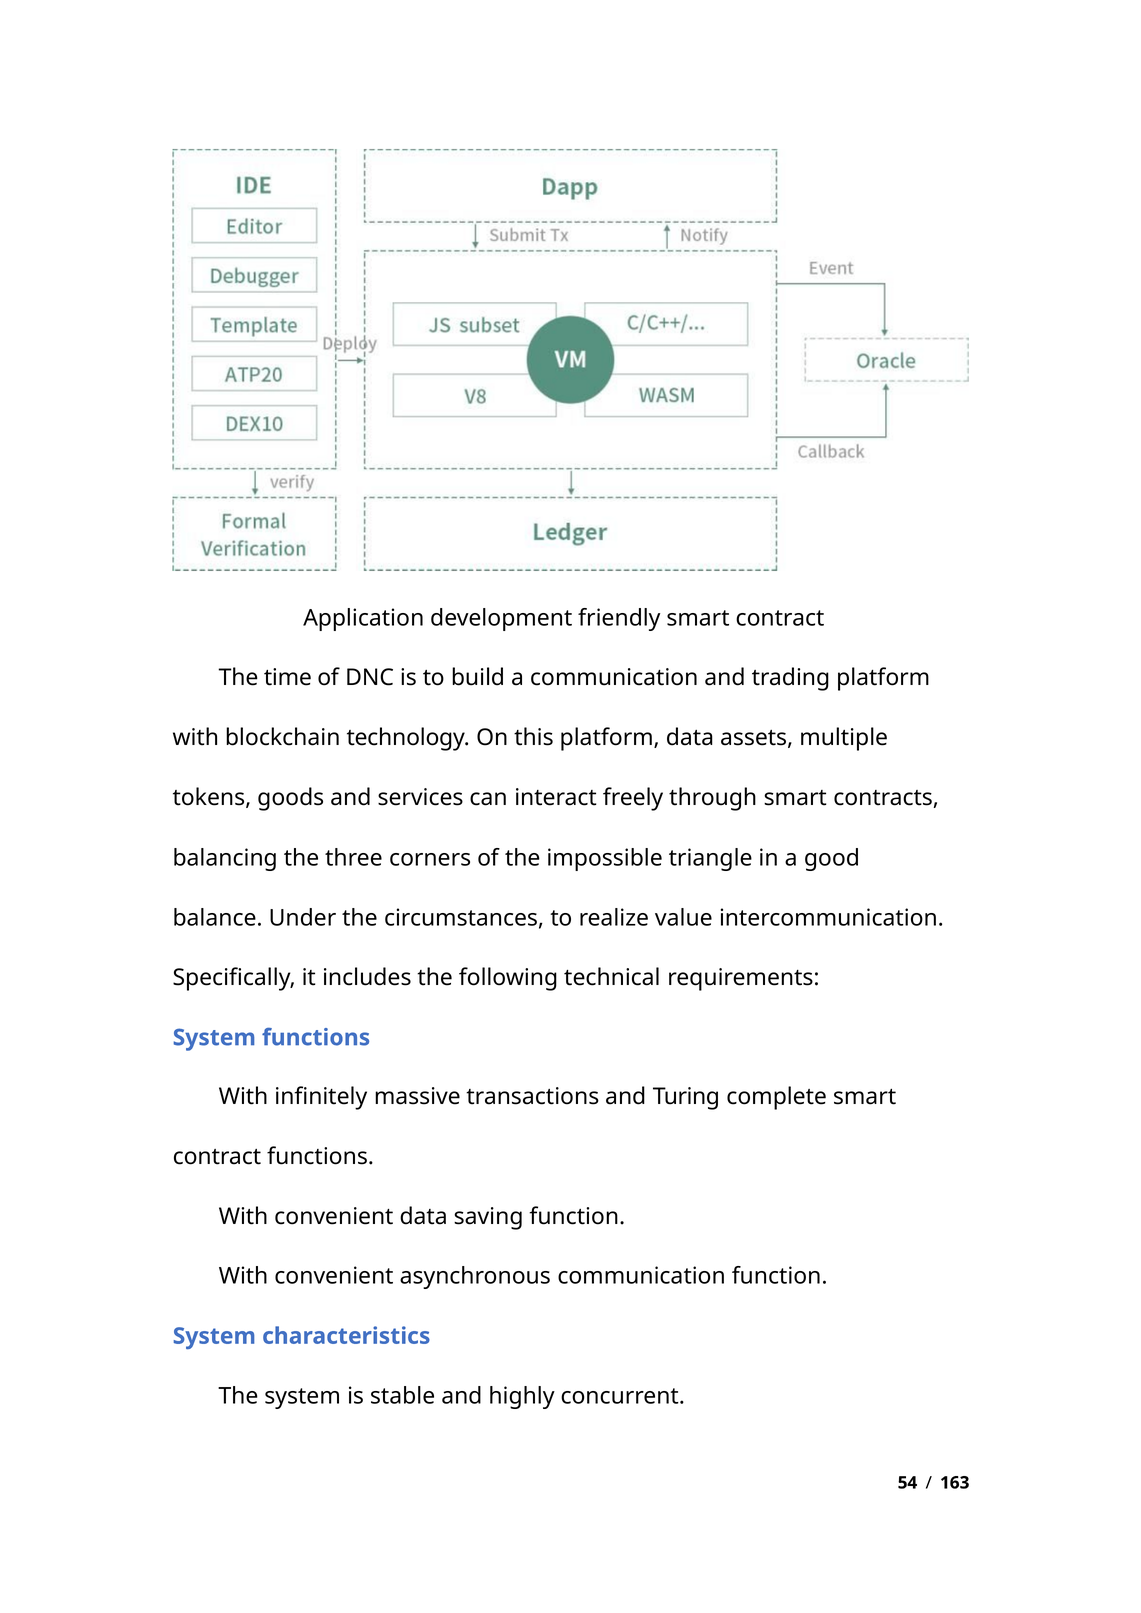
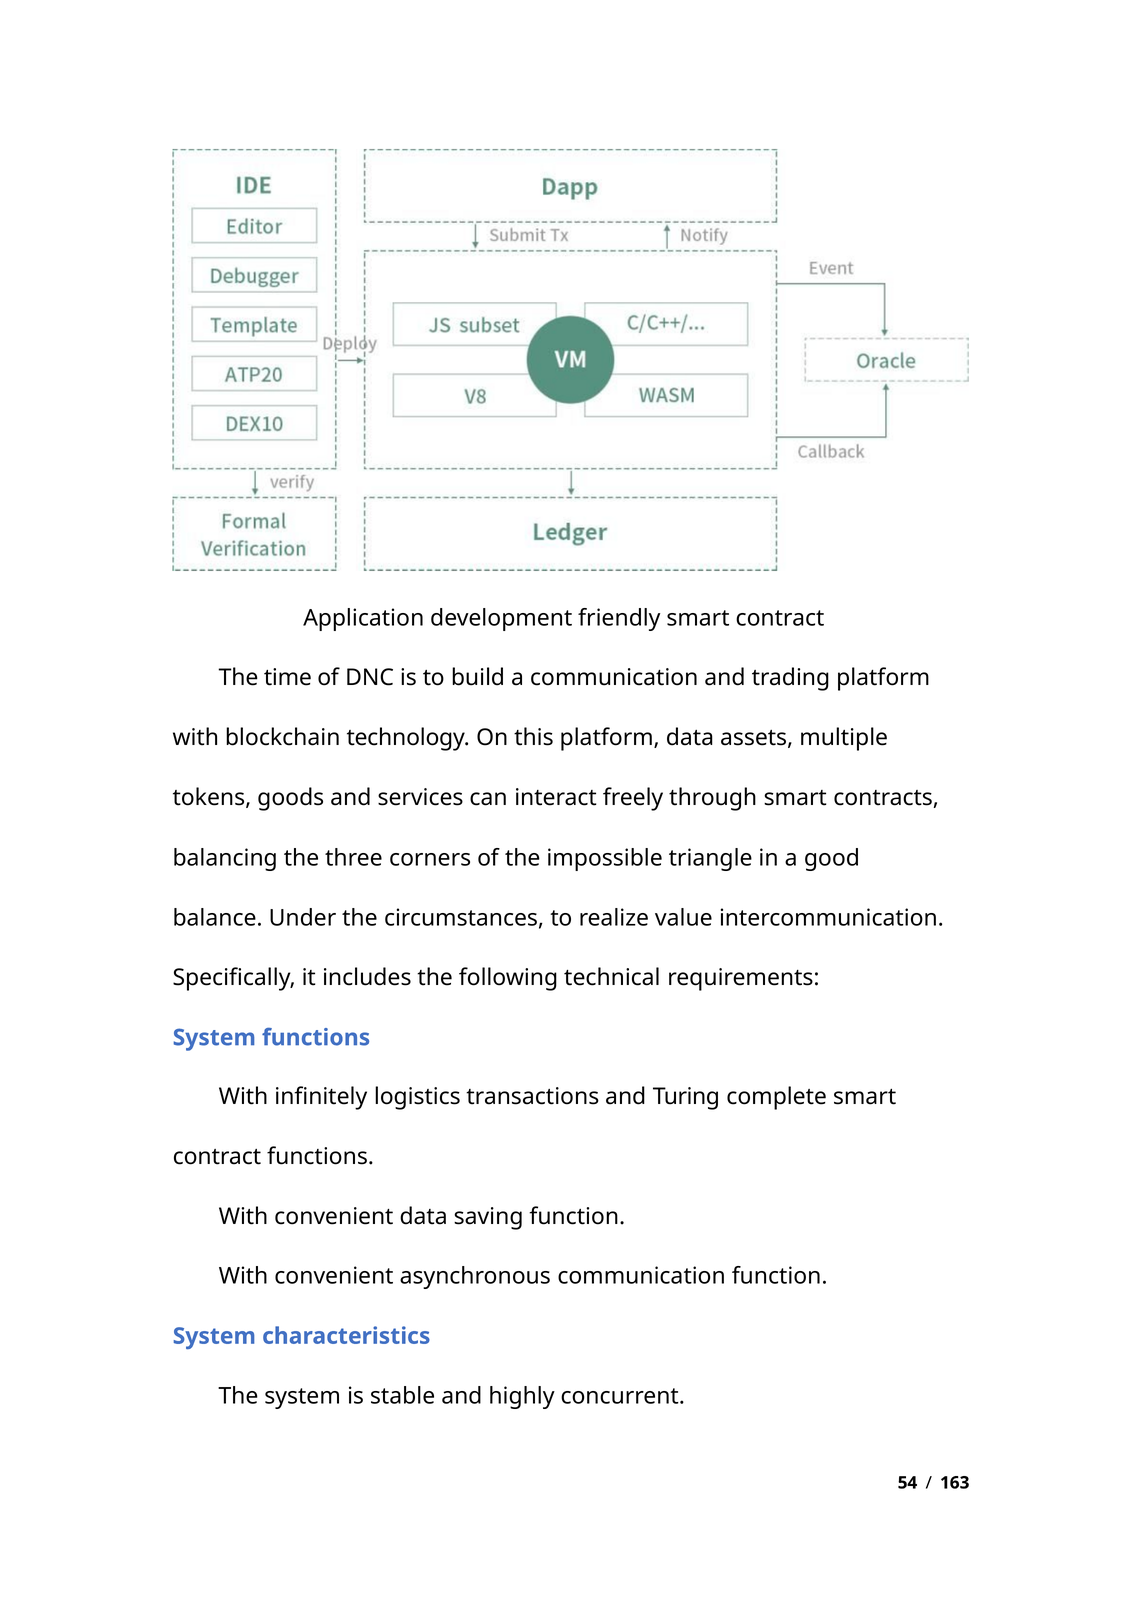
massive: massive -> logistics
